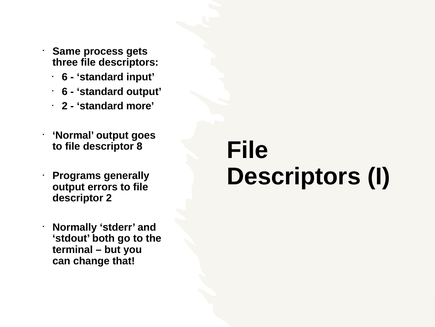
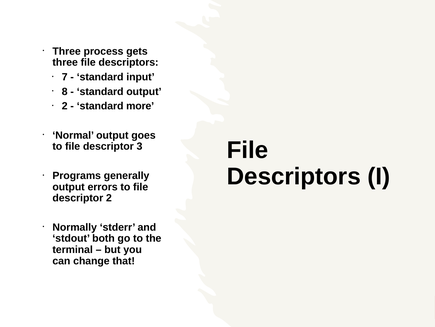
Same at (67, 51): Same -> Three
6 at (65, 77): 6 -> 7
6 at (65, 91): 6 -> 8
8: 8 -> 3
